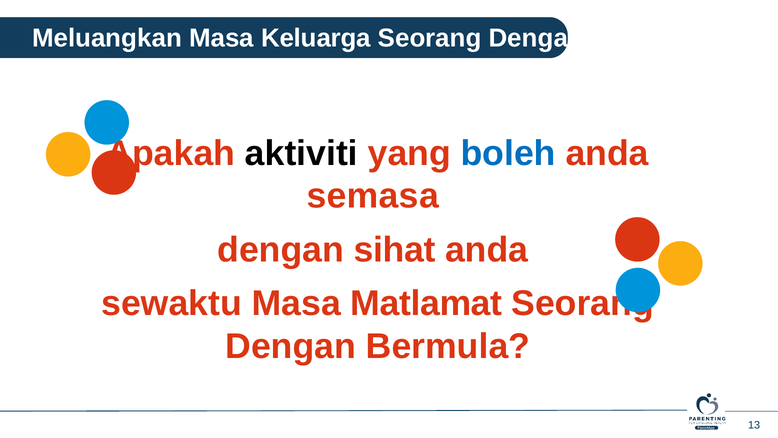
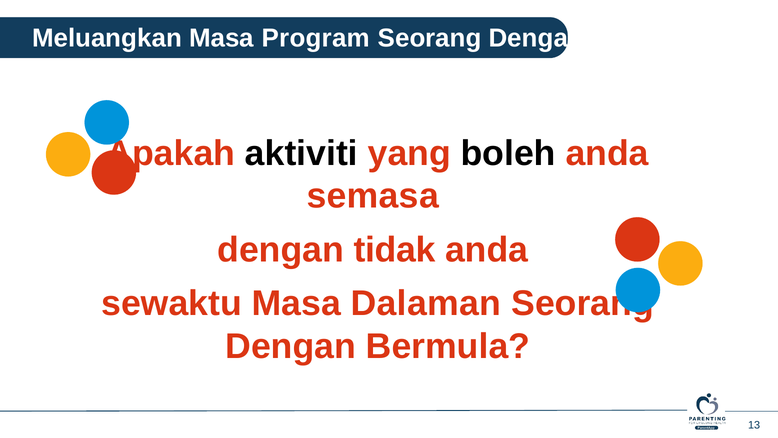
Keluarga: Keluarga -> Program
boleh colour: blue -> black
sihat: sihat -> tidak
Matlamat: Matlamat -> Dalaman
